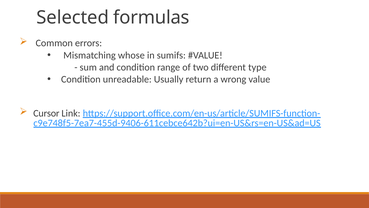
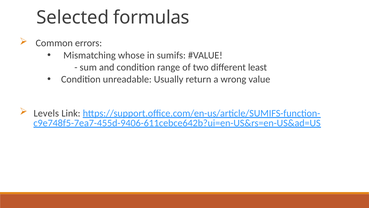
type: type -> least
Cursor: Cursor -> Levels
